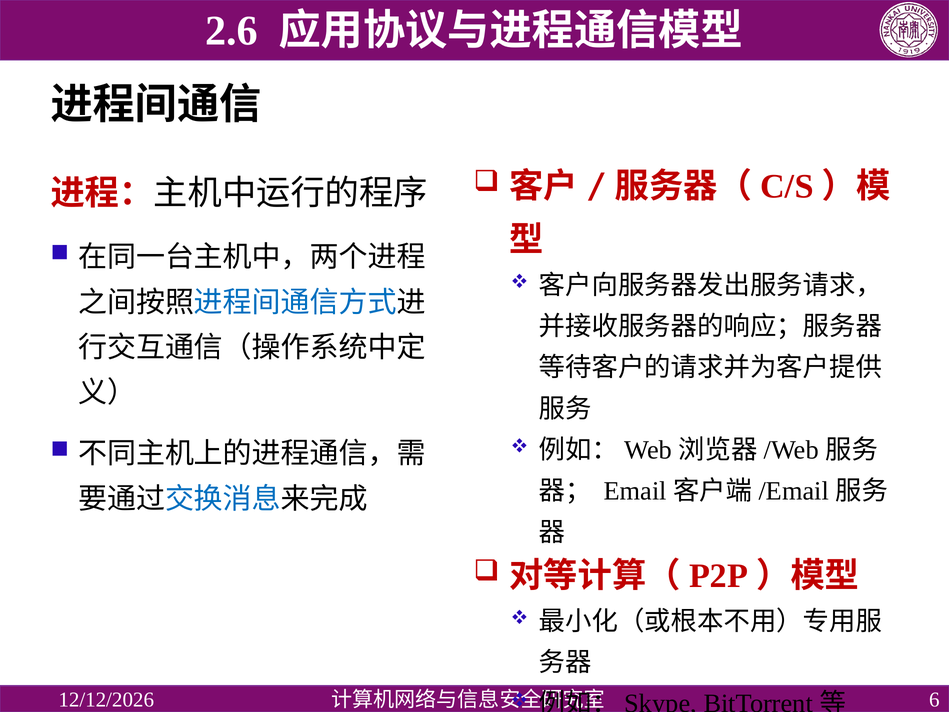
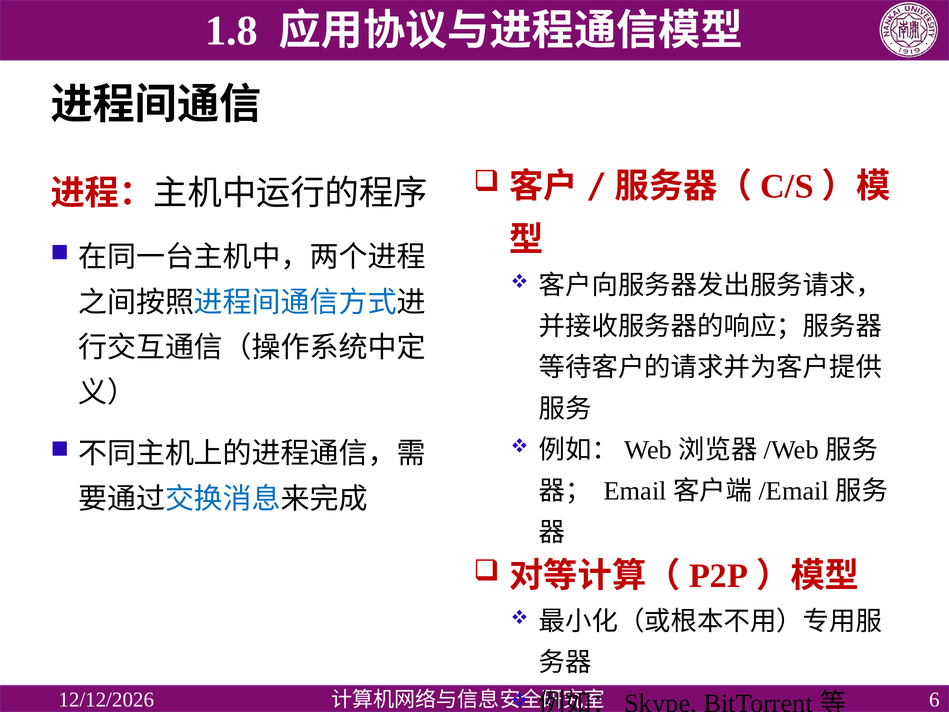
2.6: 2.6 -> 1.8
